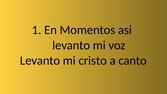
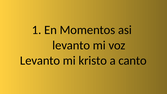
cristo: cristo -> kristo
